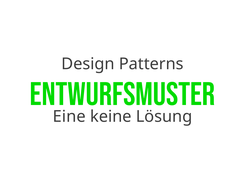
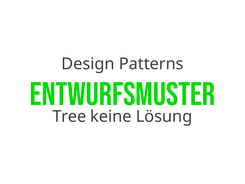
Eine: Eine -> Tree
